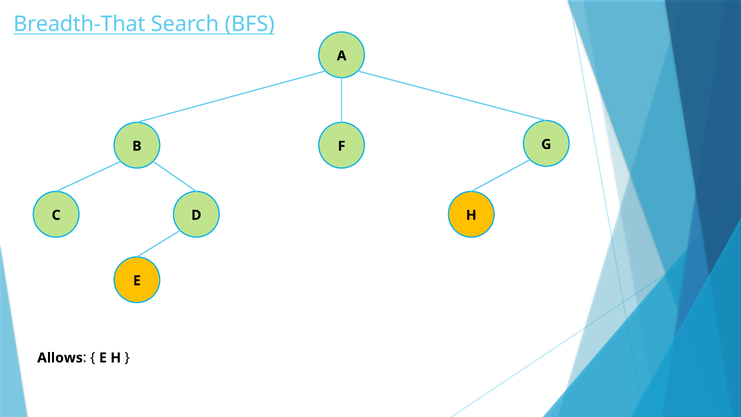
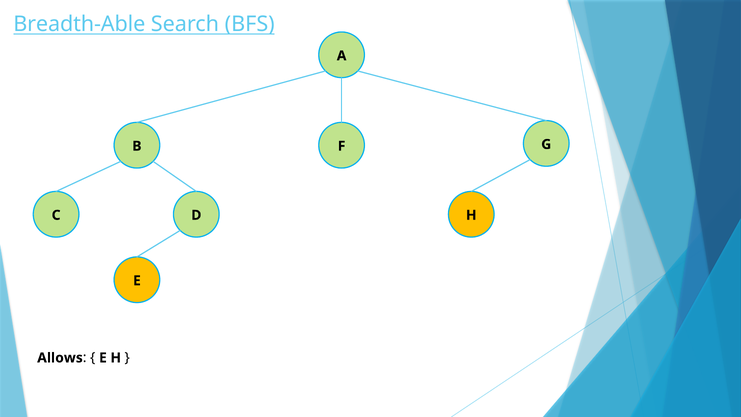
Breadth-That: Breadth-That -> Breadth-Able
